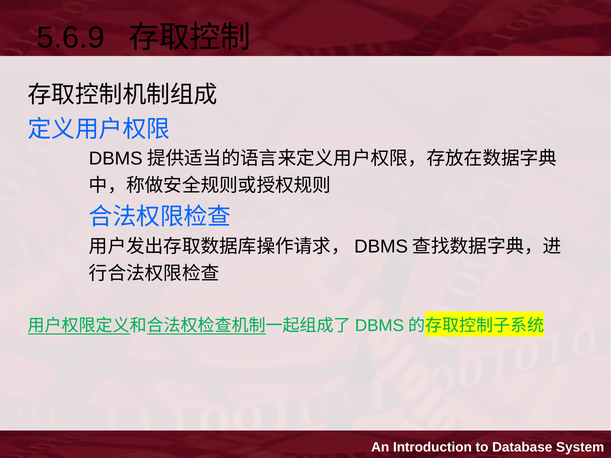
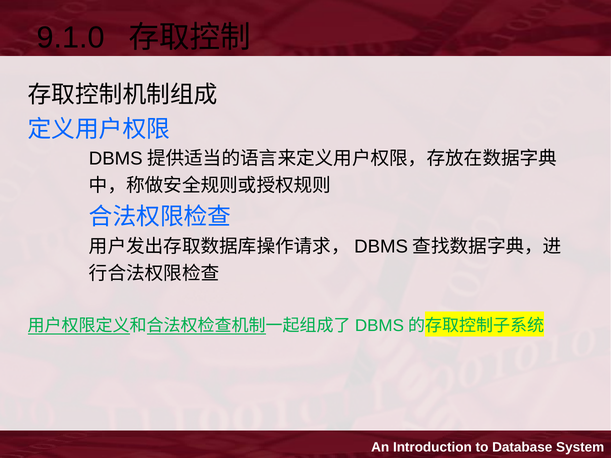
5.6.9: 5.6.9 -> 9.1.0
